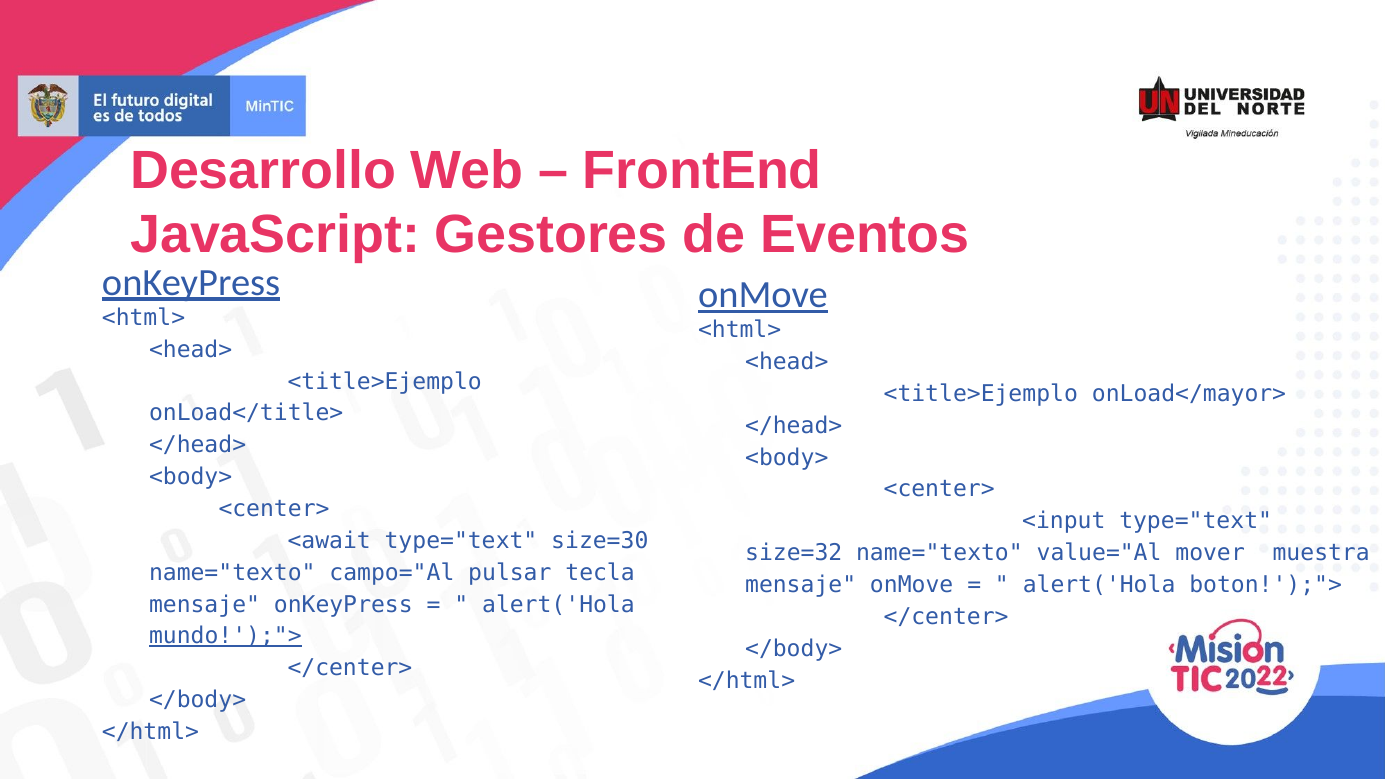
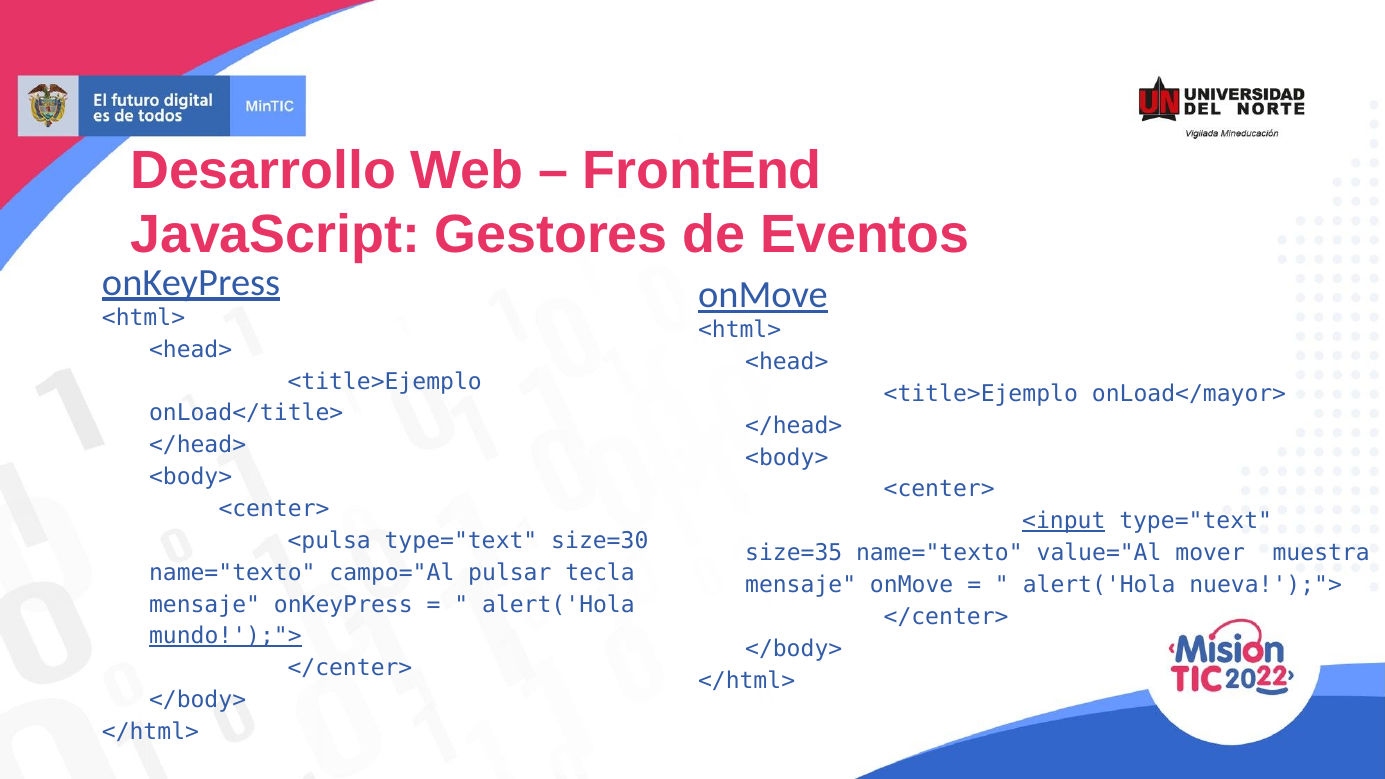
<input underline: none -> present
<await: <await -> <pulsa
size=32: size=32 -> size=35
boton!');">: boton!');"> -> nueva!');">
